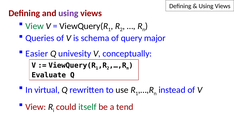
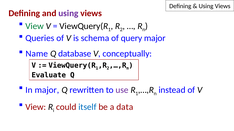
Easier: Easier -> Name
univesity: univesity -> database
In virtual: virtual -> major
use colour: black -> purple
itself colour: green -> blue
tend: tend -> data
